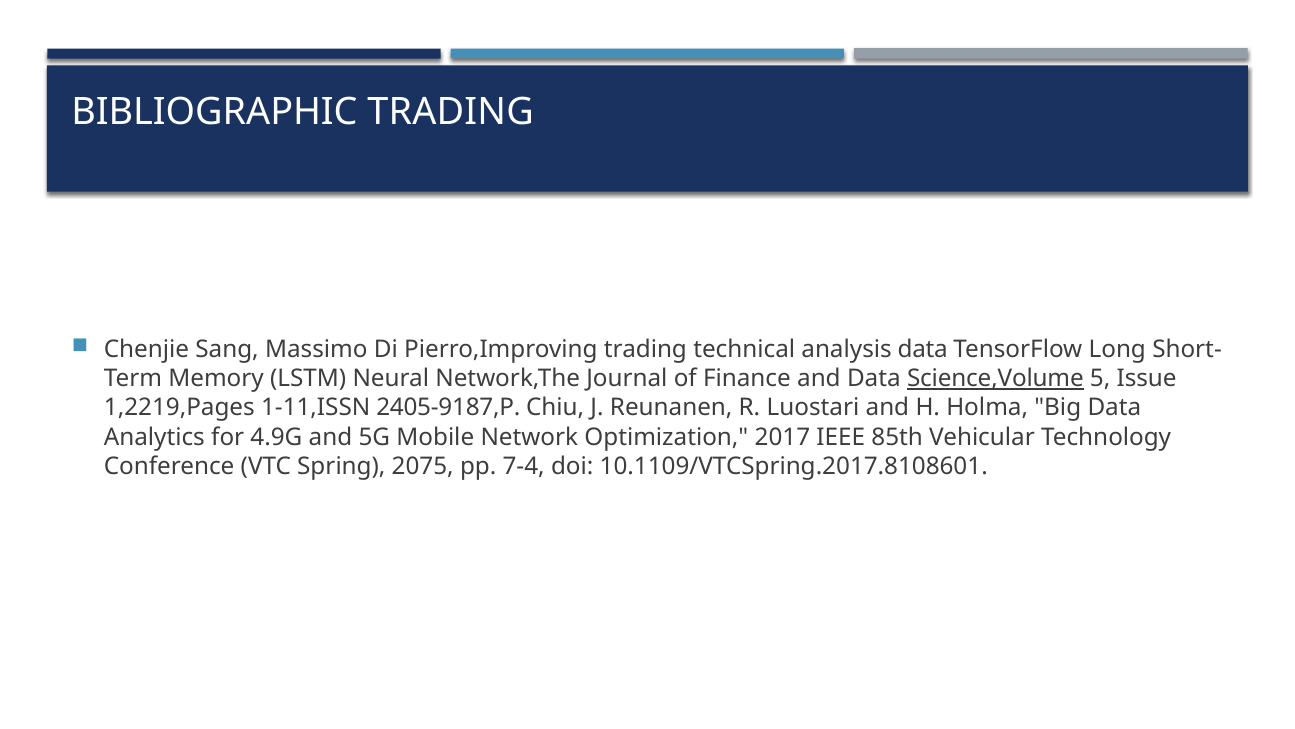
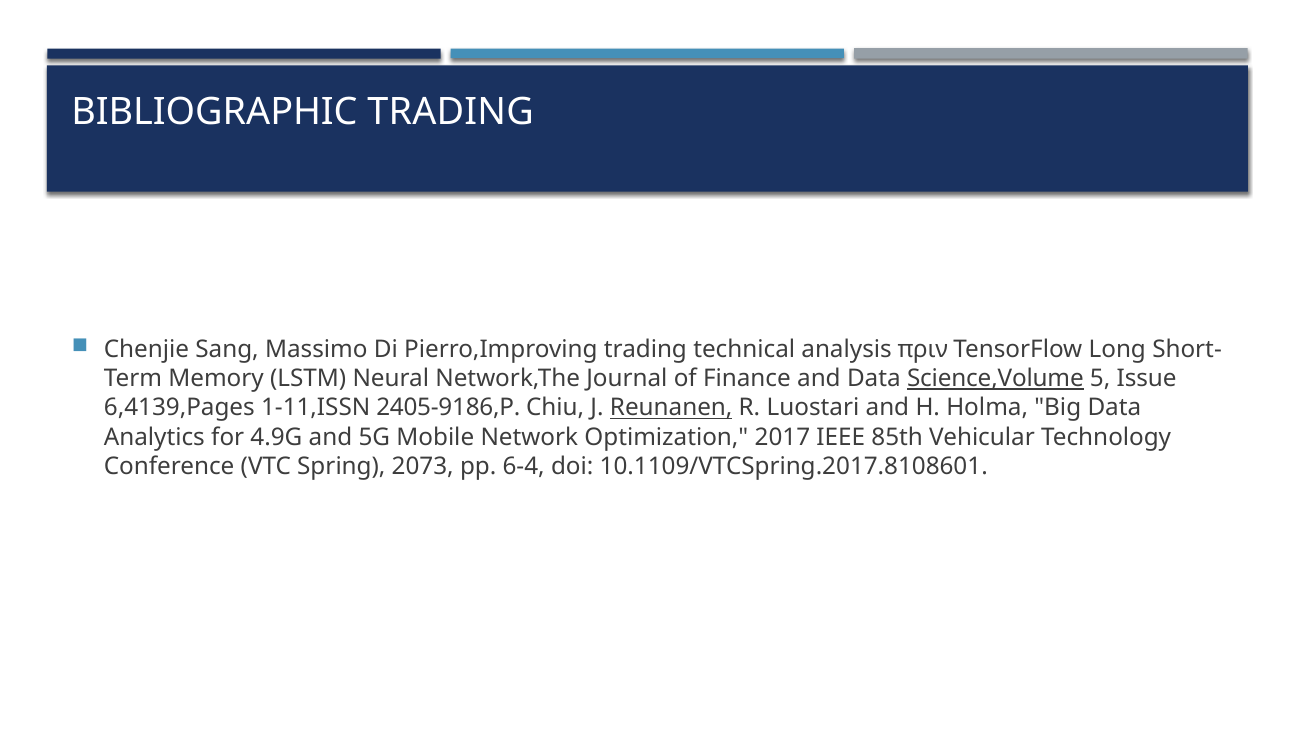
analysis data: data -> πριν
1,2219,Pages: 1,2219,Pages -> 6,4139,Pages
2405-9187,P: 2405-9187,P -> 2405-9186,P
Reunanen underline: none -> present
2075: 2075 -> 2073
7-4: 7-4 -> 6-4
